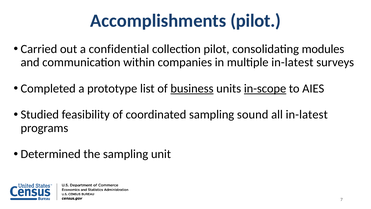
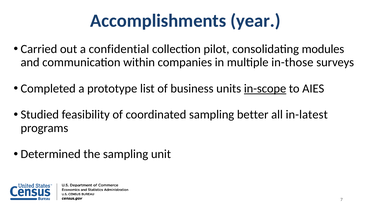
Accomplishments pilot: pilot -> year
multiple in-latest: in-latest -> in-those
business underline: present -> none
sound: sound -> better
